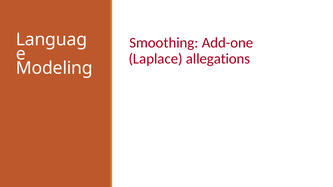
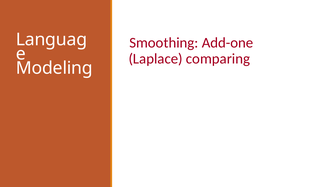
allegations: allegations -> comparing
